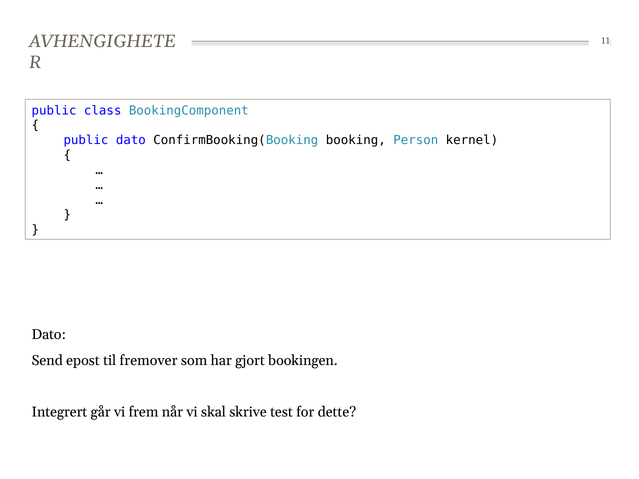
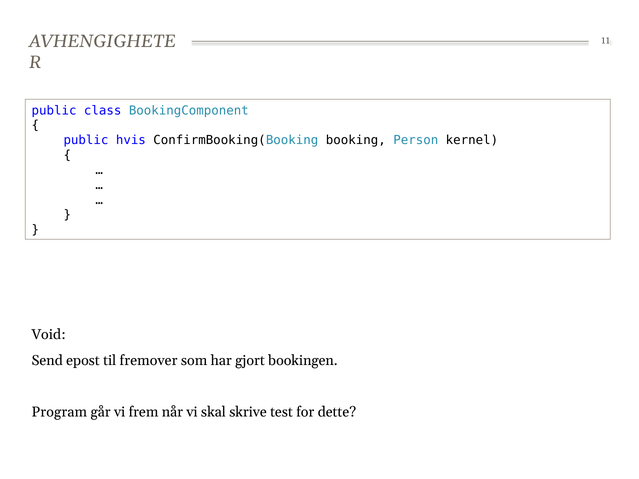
public dato: dato -> hvis
Dato at (49, 335): Dato -> Void
Integrert: Integrert -> Program
